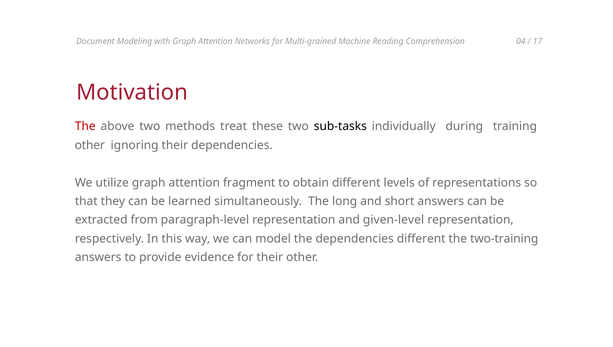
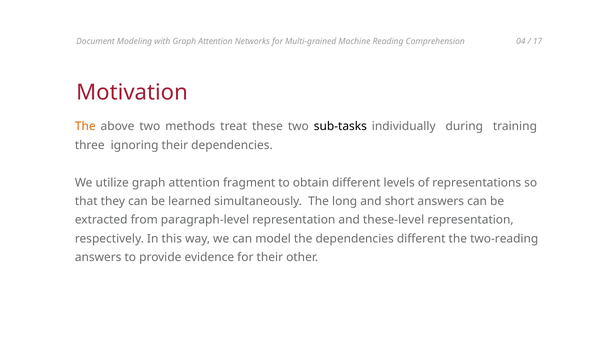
The at (85, 127) colour: red -> orange
other at (90, 145): other -> three
given-level: given-level -> these-level
two-training: two-training -> two-reading
